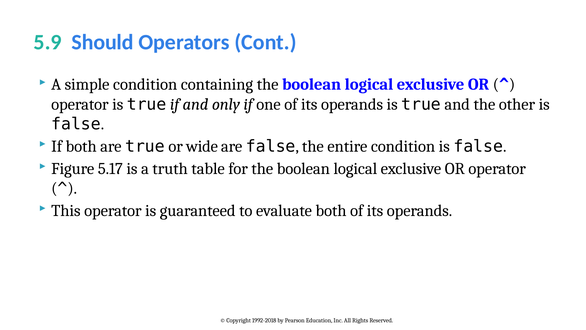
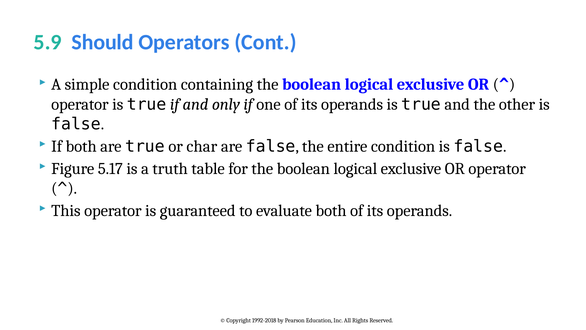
wide: wide -> char
